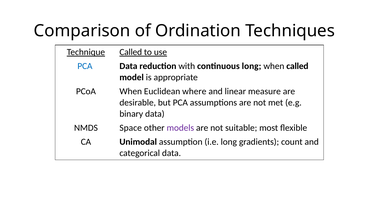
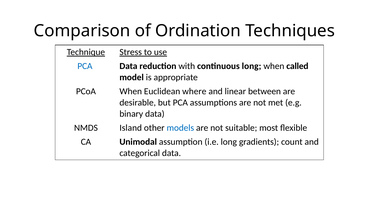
Technique Called: Called -> Stress
measure: measure -> between
Space: Space -> Island
models colour: purple -> blue
